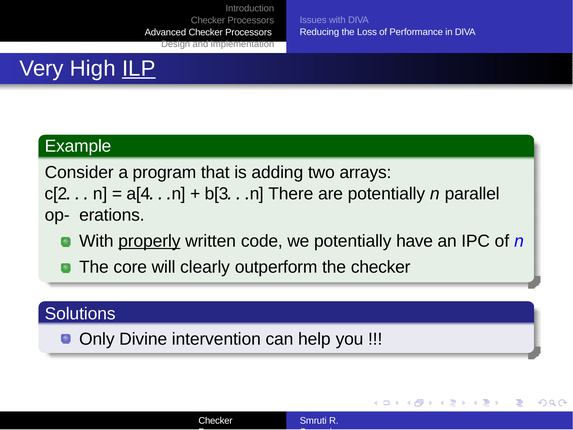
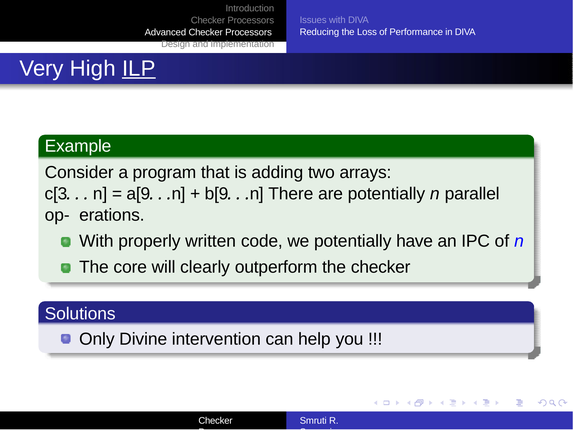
c[2: c[2 -> c[3
a[4: a[4 -> a[9
b[3: b[3 -> b[9
properly underline: present -> none
